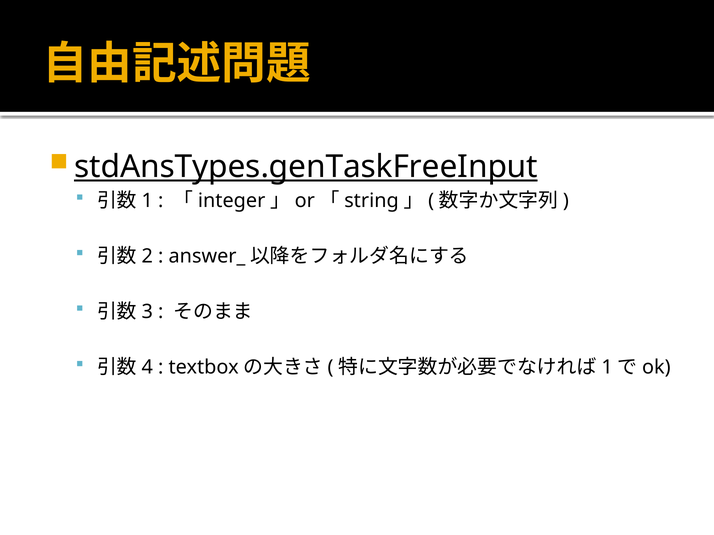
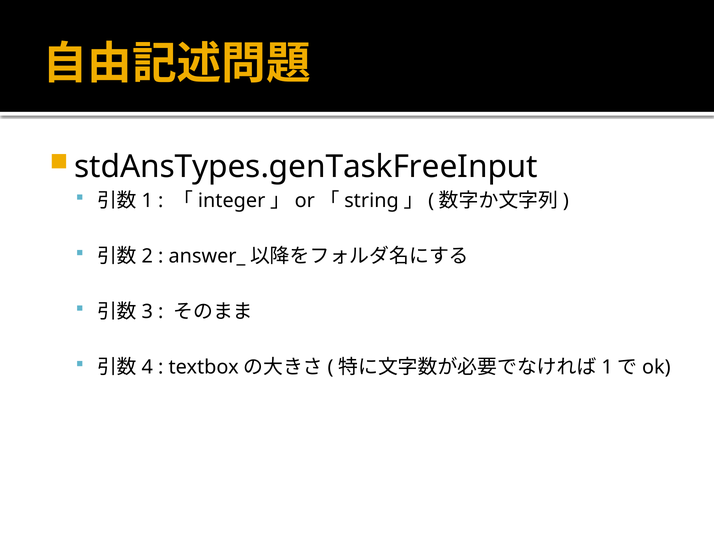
stdAnsTypes.genTaskFreeInput underline: present -> none
